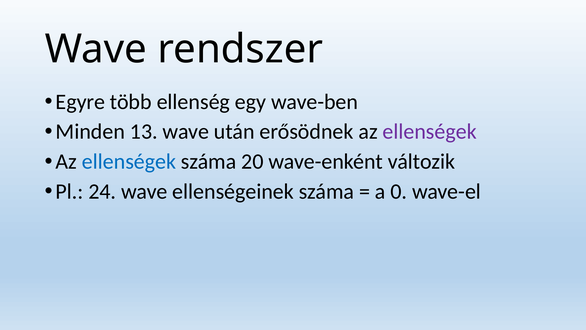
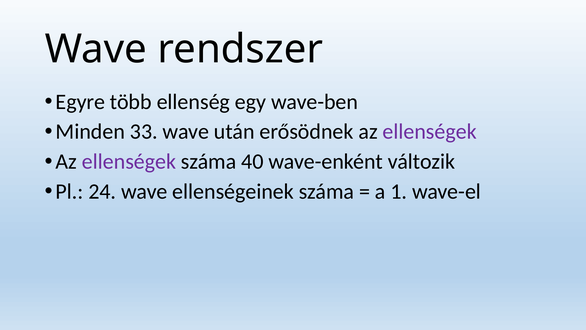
13: 13 -> 33
ellenségek at (129, 161) colour: blue -> purple
20: 20 -> 40
0: 0 -> 1
